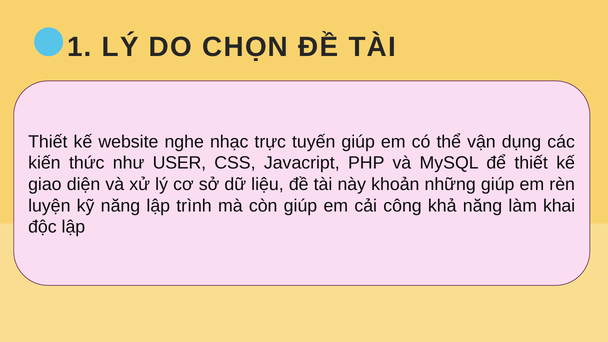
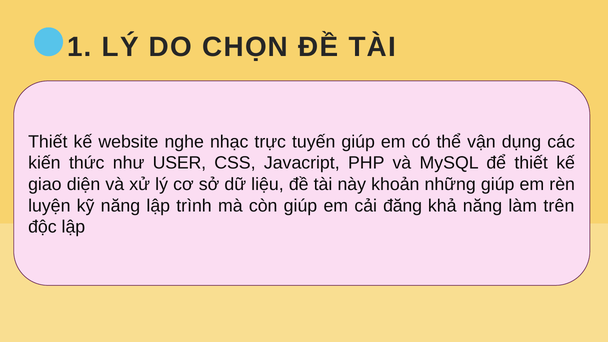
công: công -> đăng
khai: khai -> trên
